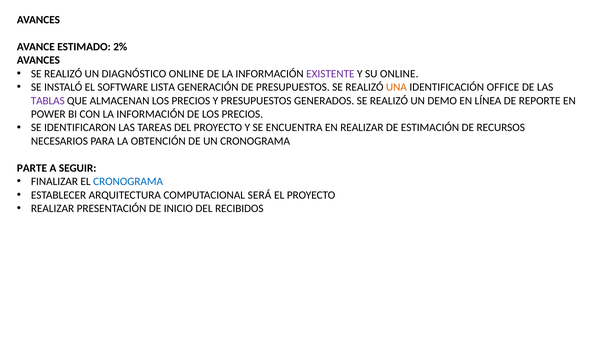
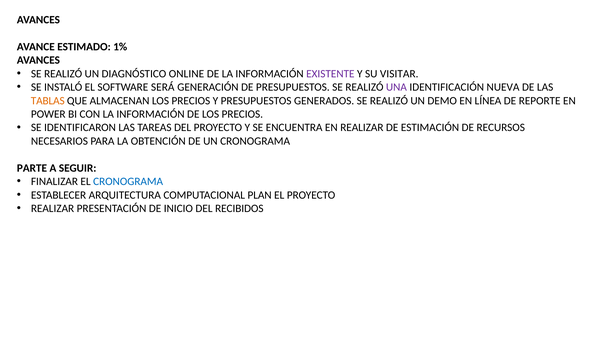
2%: 2% -> 1%
SU ONLINE: ONLINE -> VISITAR
LISTA: LISTA -> SERÁ
UNA colour: orange -> purple
OFFICE: OFFICE -> NUEVA
TABLAS colour: purple -> orange
SERÁ: SERÁ -> PLAN
